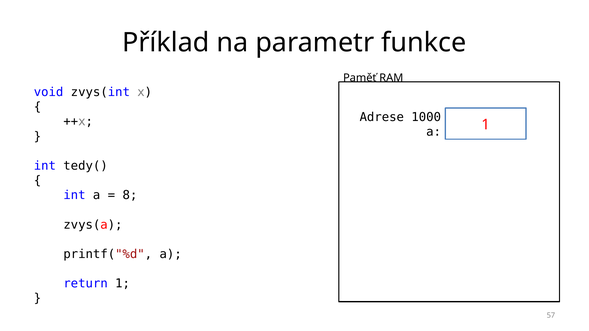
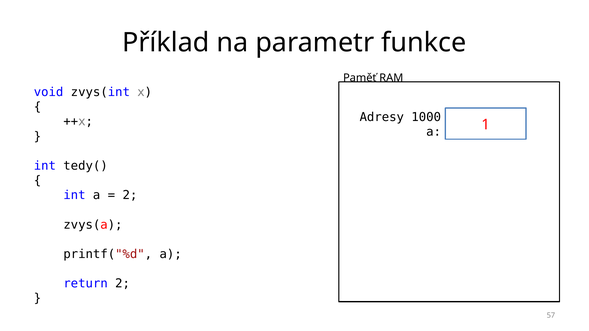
Adrese: Adrese -> Adresy
8 at (130, 195): 8 -> 2
return 1: 1 -> 2
